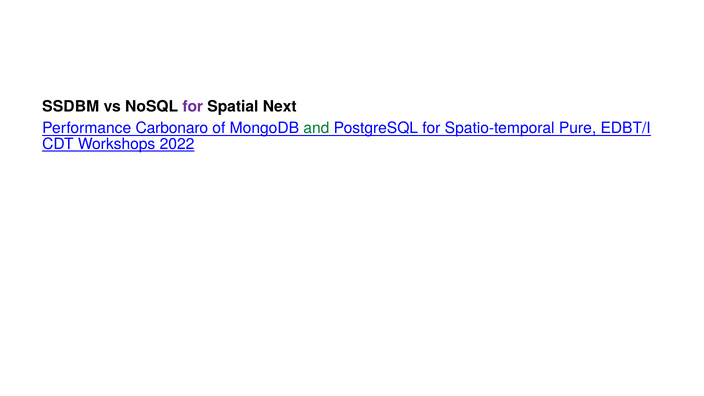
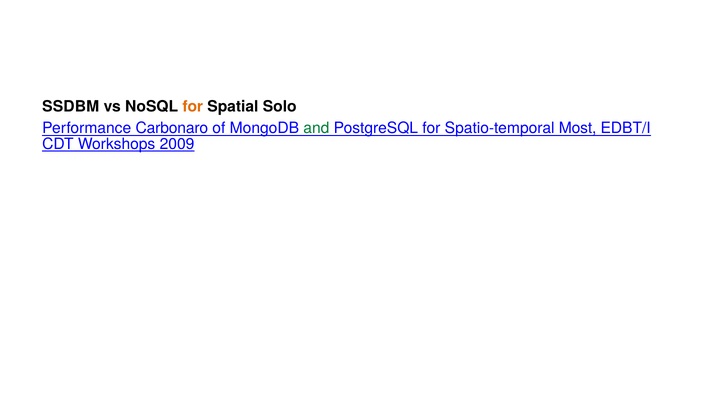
for at (193, 106) colour: purple -> orange
Next: Next -> Solo
Pure: Pure -> Most
2022: 2022 -> 2009
